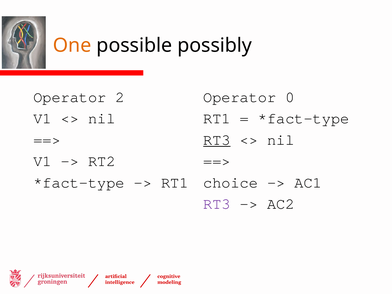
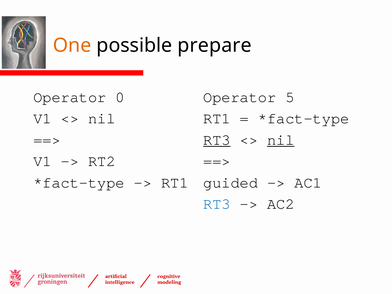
possibly: possibly -> prepare
2: 2 -> 0
0: 0 -> 5
nil at (281, 140) underline: none -> present
choice: choice -> guided
RT3 at (217, 204) colour: purple -> blue
